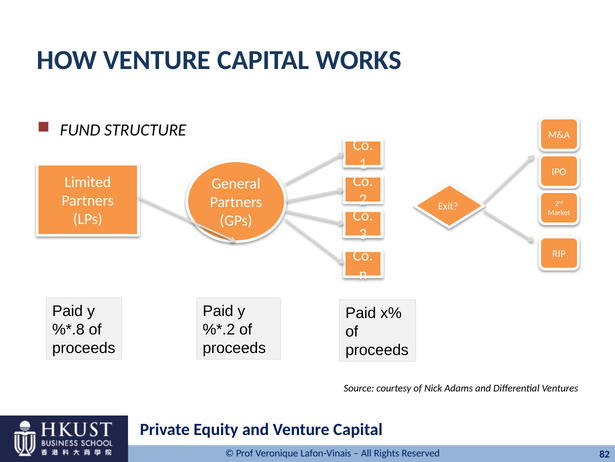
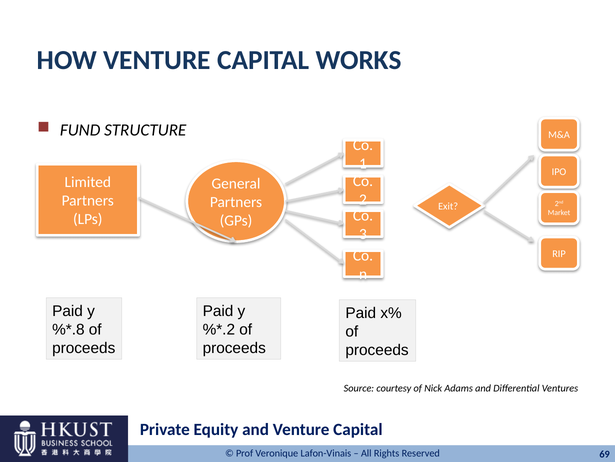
82: 82 -> 69
